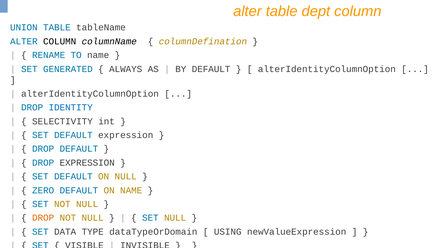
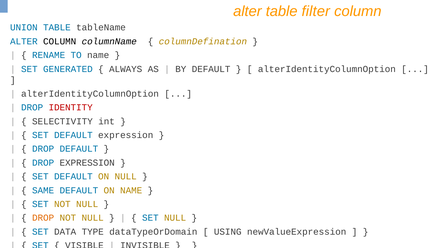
dept: dept -> filter
IDENTITY colour: blue -> red
ZERO: ZERO -> SAME
